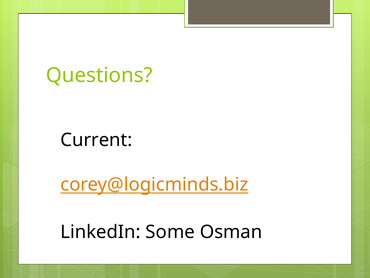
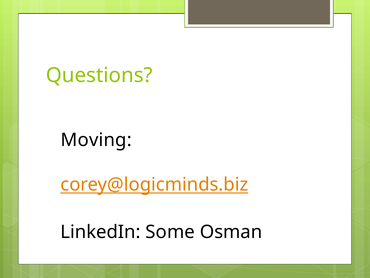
Current: Current -> Moving
